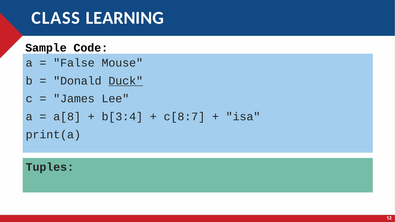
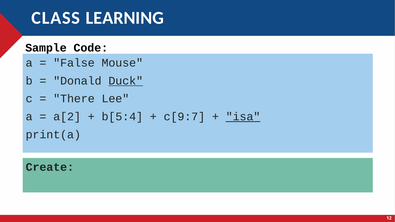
James: James -> There
a[8: a[8 -> a[2
b[3:4: b[3:4 -> b[5:4
c[8:7: c[8:7 -> c[9:7
isa underline: none -> present
Tuples: Tuples -> Create
